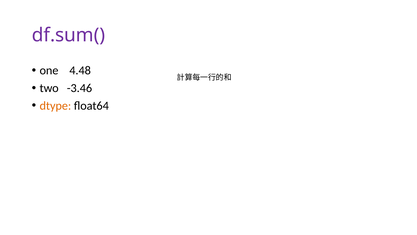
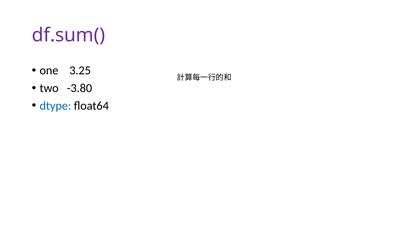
4.48: 4.48 -> 3.25
-3.46: -3.46 -> -3.80
dtype colour: orange -> blue
